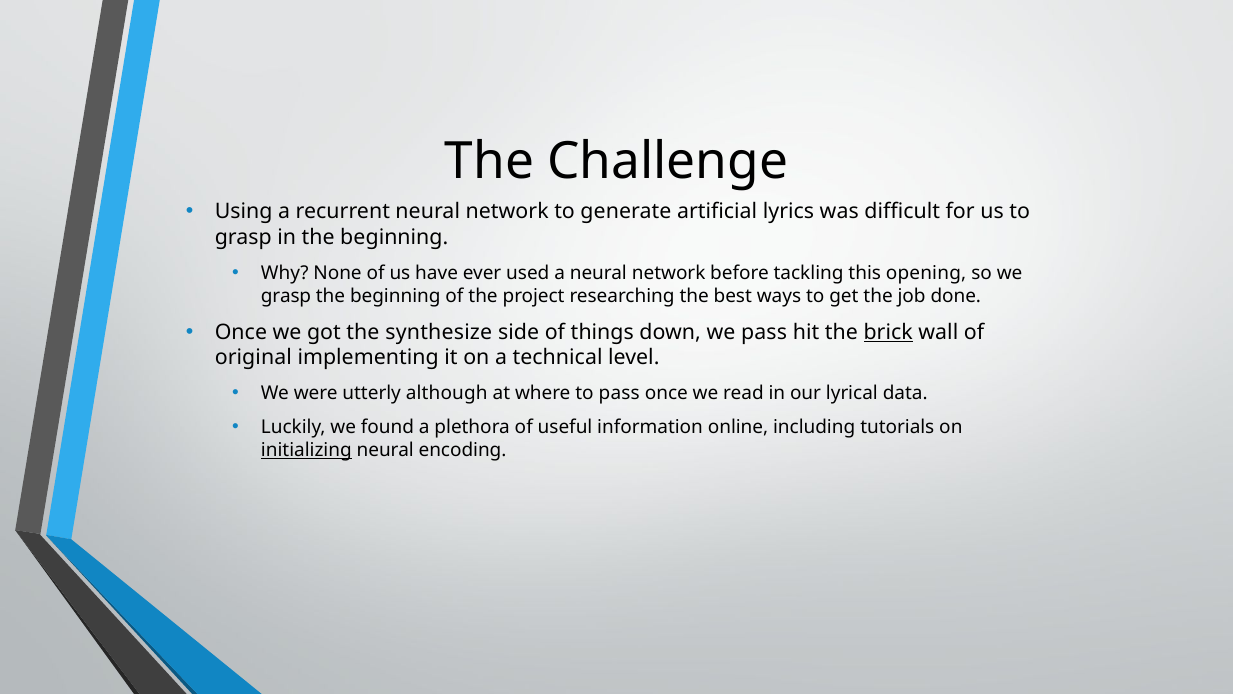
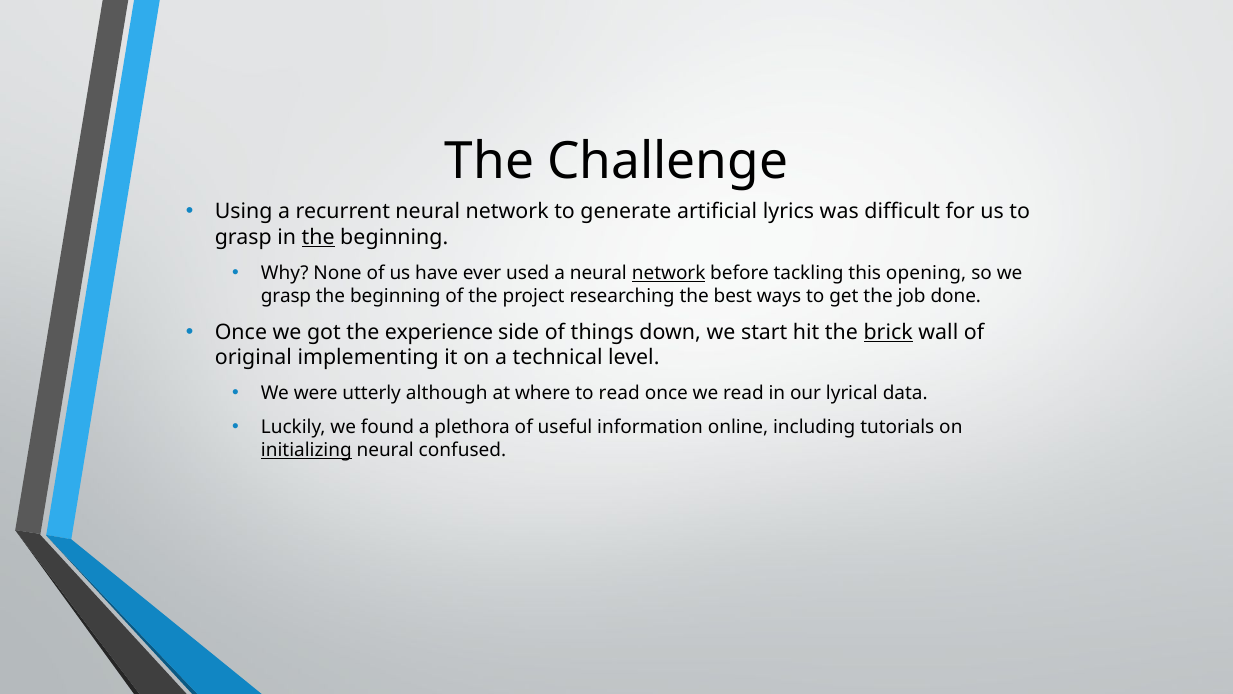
the at (318, 237) underline: none -> present
network at (669, 273) underline: none -> present
synthesize: synthesize -> experience
we pass: pass -> start
to pass: pass -> read
encoding: encoding -> confused
